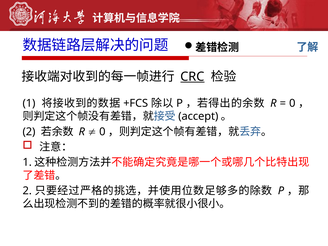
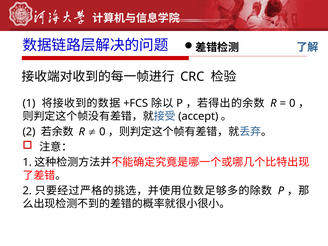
CRC underline: present -> none
